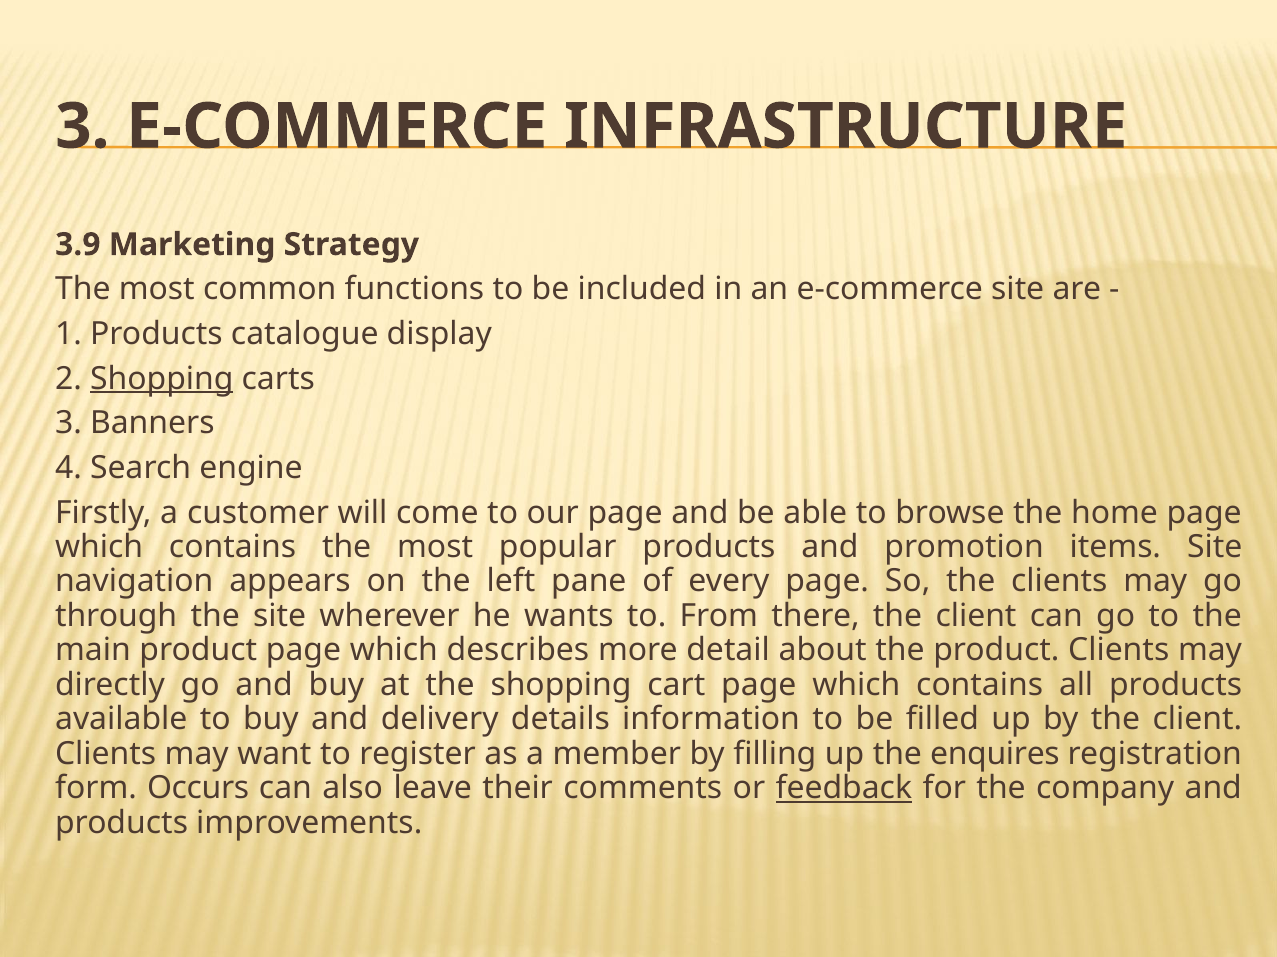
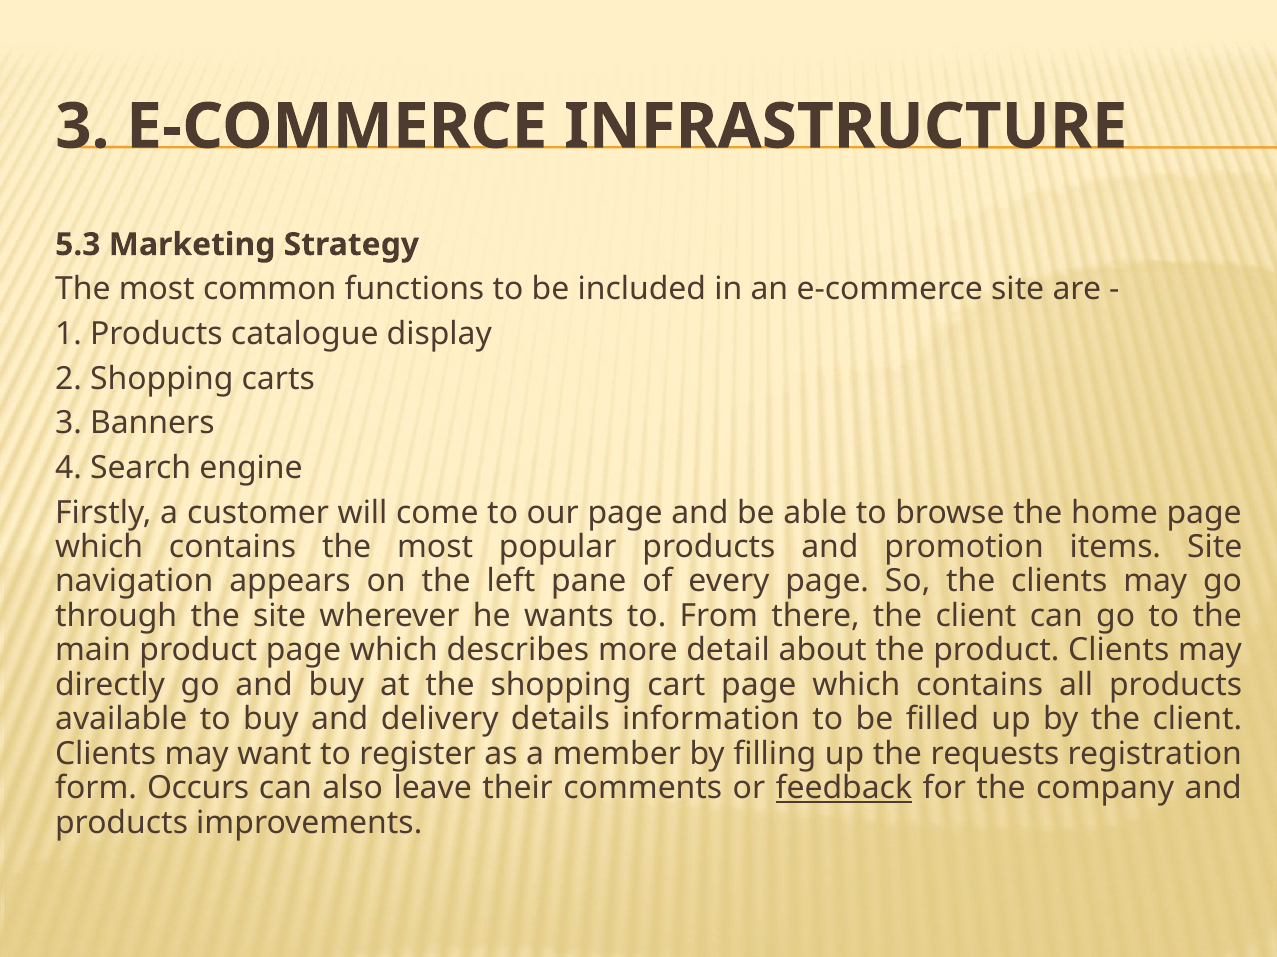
3.9: 3.9 -> 5.3
Shopping at (162, 379) underline: present -> none
enquires: enquires -> requests
